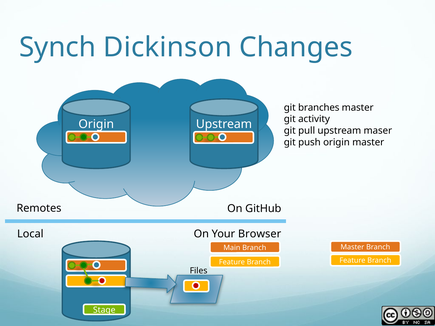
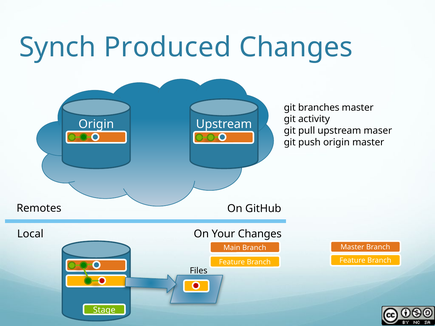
Dickinson: Dickinson -> Produced
Your Browser: Browser -> Changes
